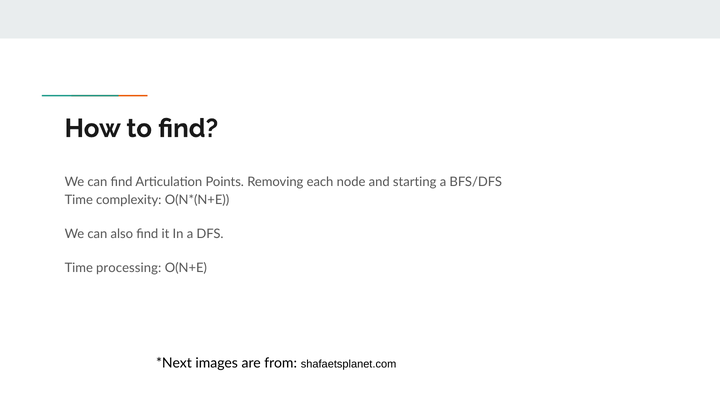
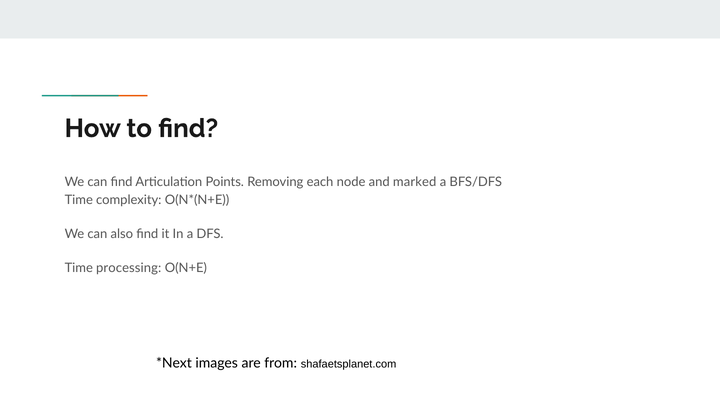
starting: starting -> marked
